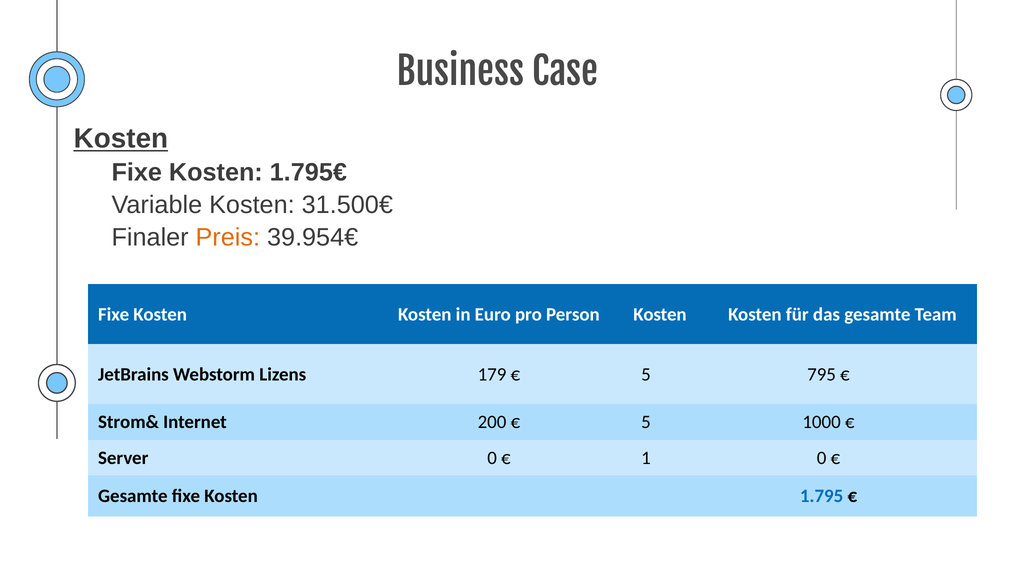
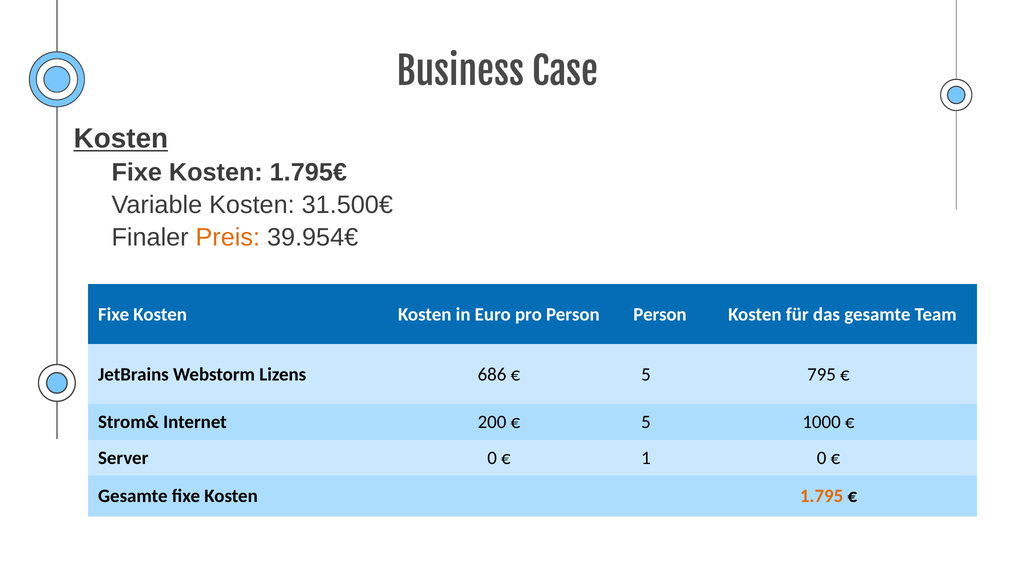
Person Kosten: Kosten -> Person
179: 179 -> 686
1.795 colour: blue -> orange
